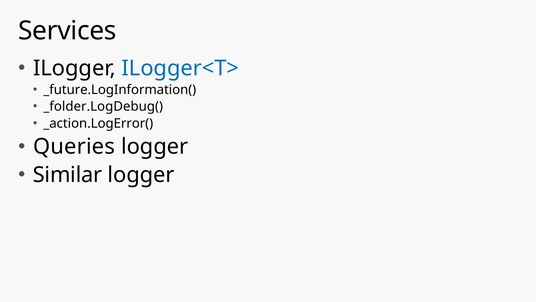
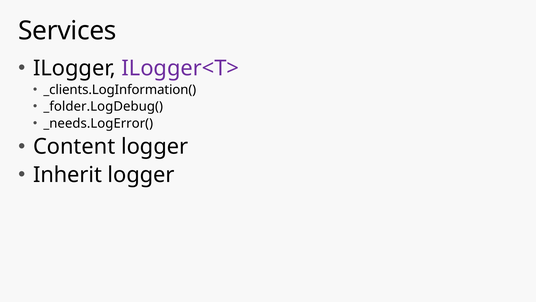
ILogger<T> colour: blue -> purple
_future.LogInformation(: _future.LogInformation( -> _clients.LogInformation(
_action.LogError(: _action.LogError( -> _needs.LogError(
Queries: Queries -> Content
Similar: Similar -> Inherit
